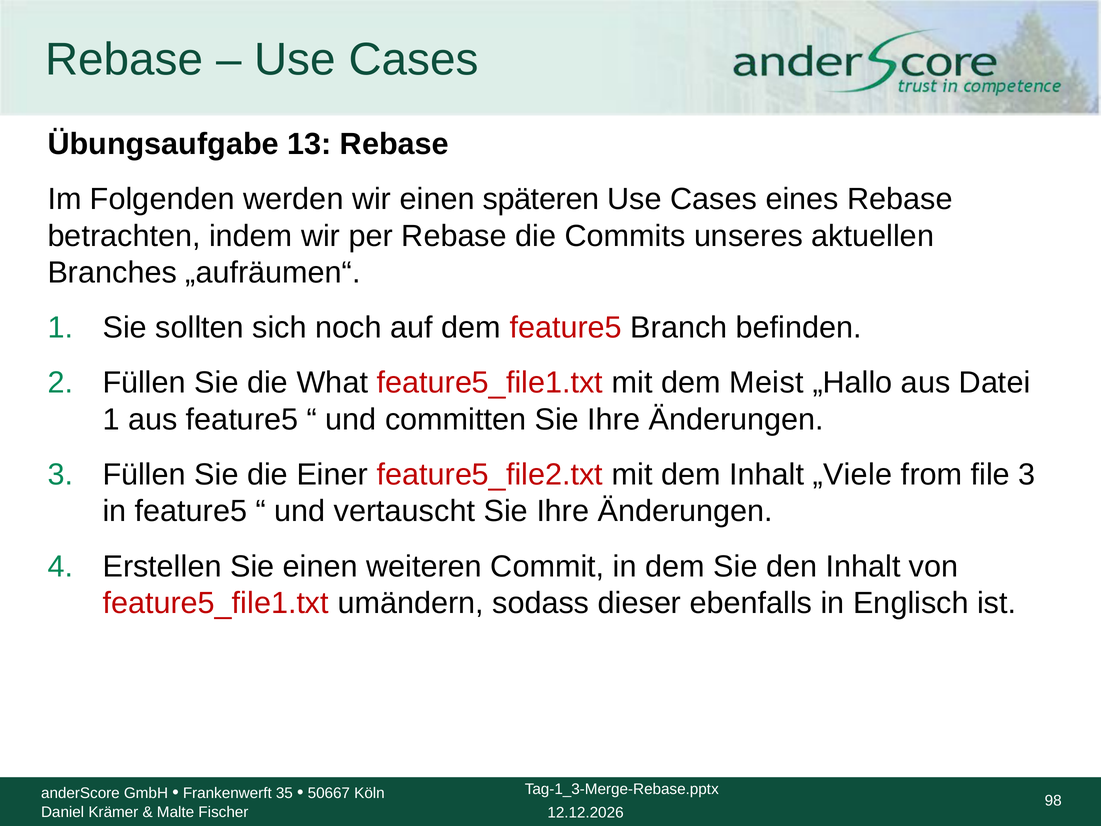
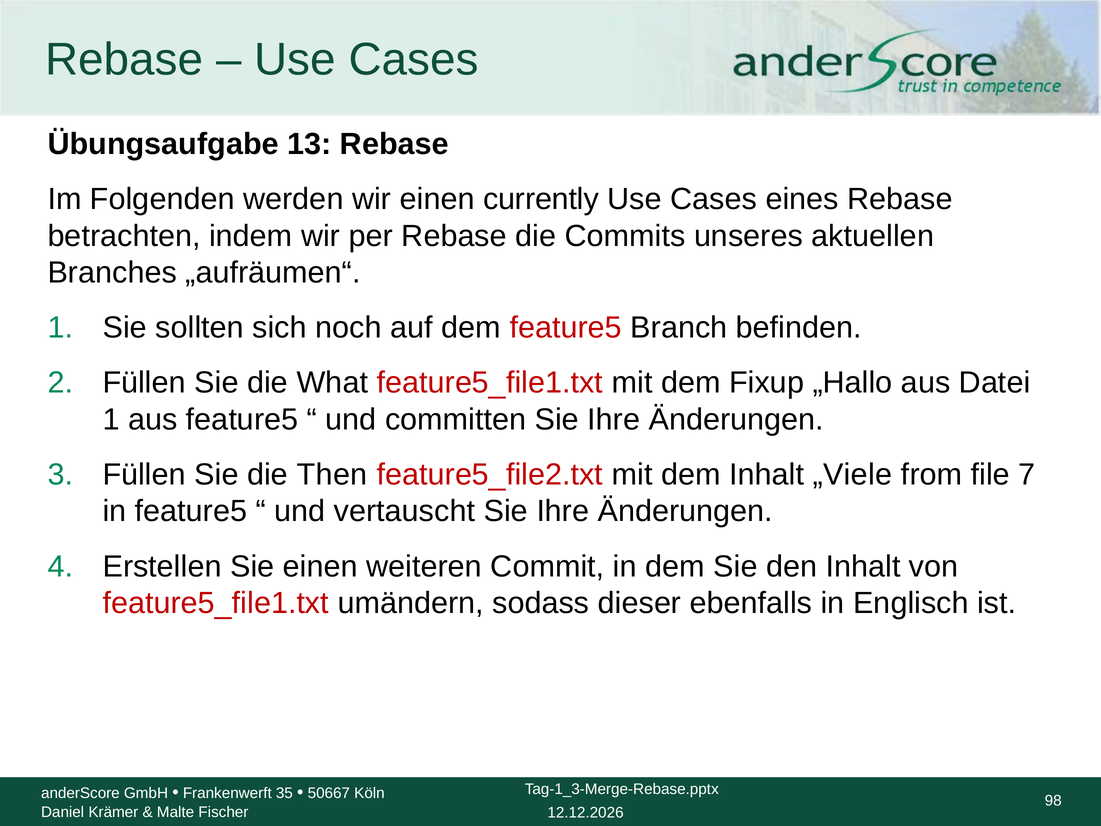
späteren: späteren -> currently
Meist: Meist -> Fixup
Einer: Einer -> Then
file 3: 3 -> 7
